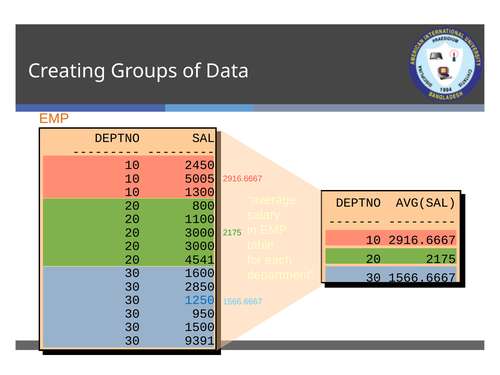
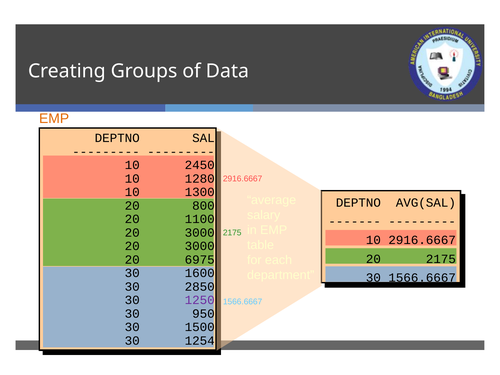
5005: 5005 -> 1280
4541: 4541 -> 6975
1250 colour: blue -> purple
9391: 9391 -> 1254
